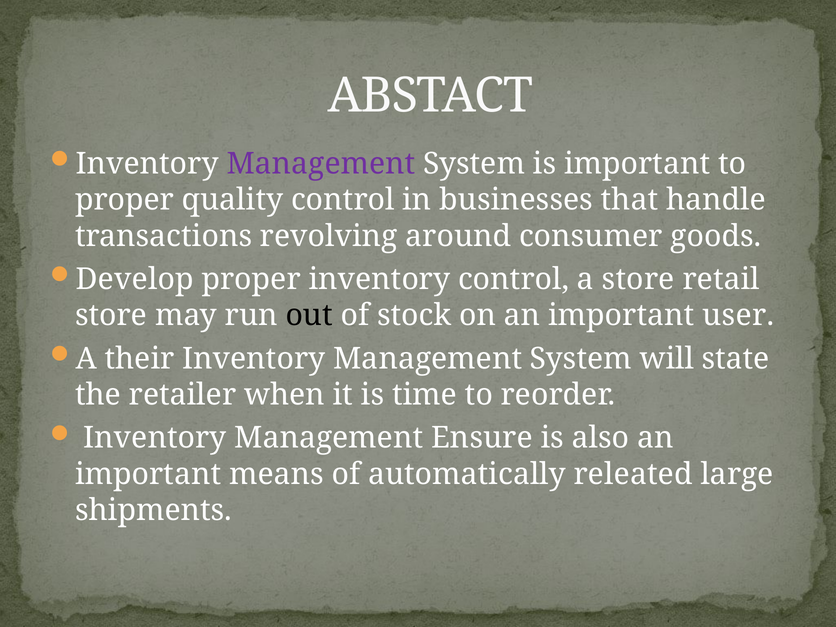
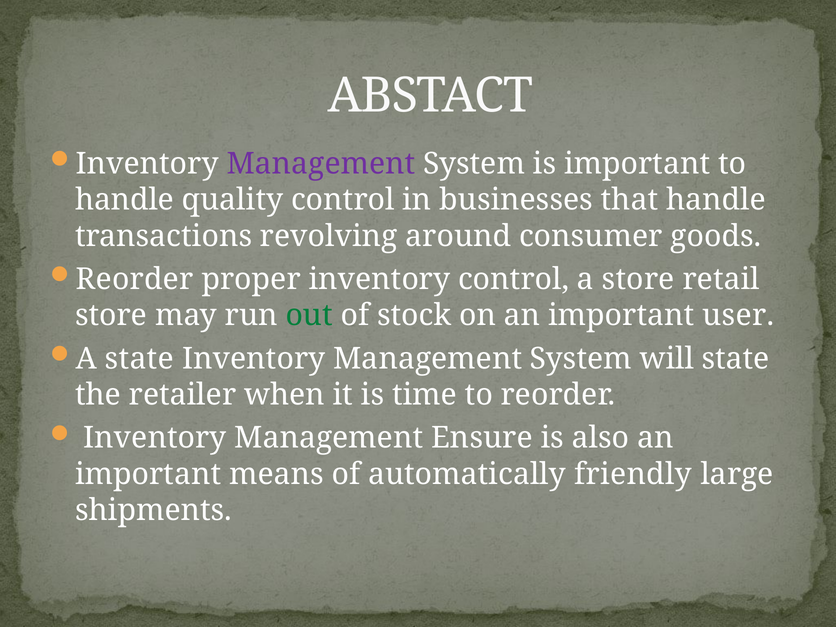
proper at (124, 200): proper -> handle
Develop at (135, 279): Develop -> Reorder
out colour: black -> green
A their: their -> state
releated: releated -> friendly
